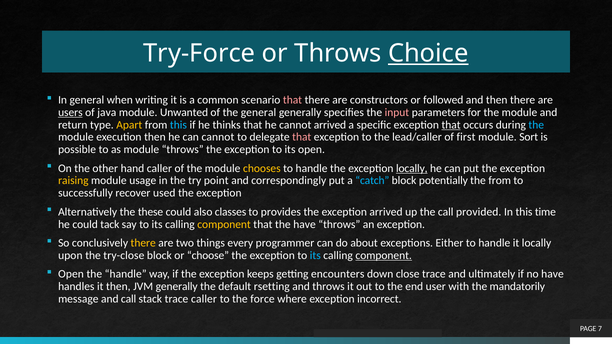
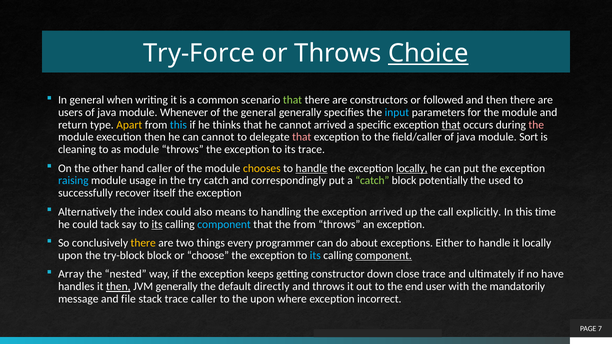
that at (293, 100) colour: pink -> light green
users underline: present -> none
Unwanted: Unwanted -> Whenever
input colour: pink -> light blue
the at (536, 125) colour: light blue -> pink
lead/caller: lead/caller -> field/caller
first at (466, 137): first -> java
possible: possible -> cleaning
its open: open -> trace
handle at (312, 168) underline: none -> present
raising colour: yellow -> light blue
try point: point -> catch
catch at (372, 181) colour: light blue -> light green
the from: from -> used
used: used -> itself
these: these -> index
classes: classes -> means
provides: provides -> handling
provided: provided -> explicitly
its at (157, 224) underline: none -> present
component at (224, 224) colour: yellow -> light blue
the have: have -> from
try-close: try-close -> try-block
Open at (71, 274): Open -> Array
the handle: handle -> nested
encounters: encounters -> constructor
then at (118, 287) underline: none -> present
rsetting: rsetting -> directly
and call: call -> file
the force: force -> upon
